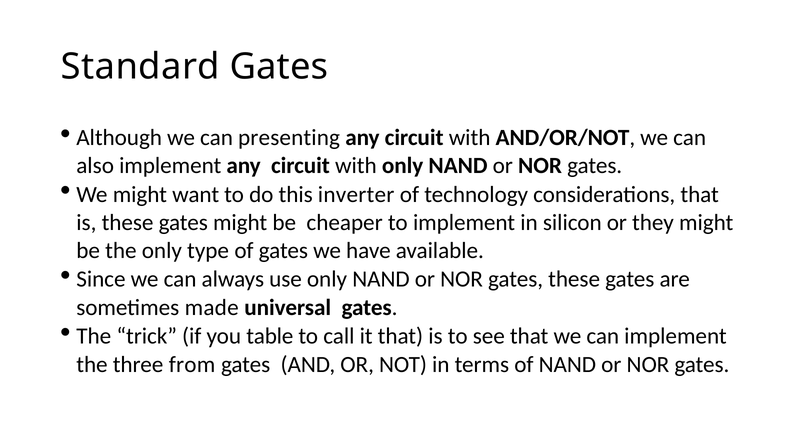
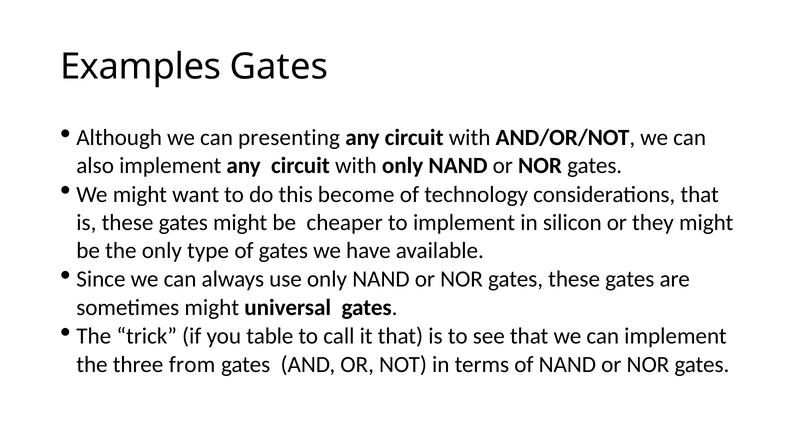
Standard: Standard -> Examples
inverter: inverter -> become
sometimes made: made -> might
